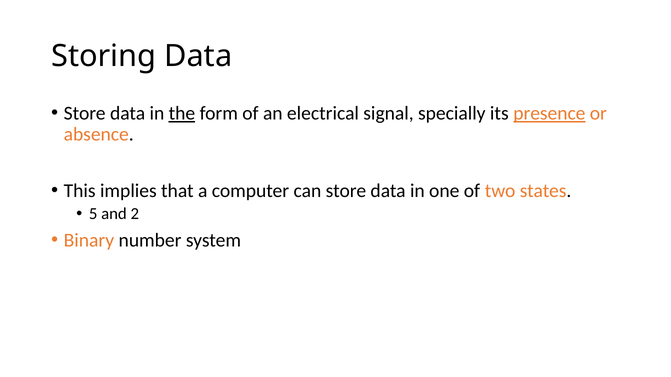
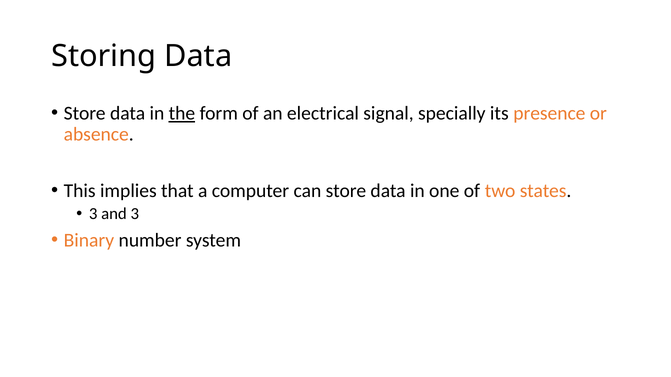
presence underline: present -> none
5 at (93, 214): 5 -> 3
and 2: 2 -> 3
